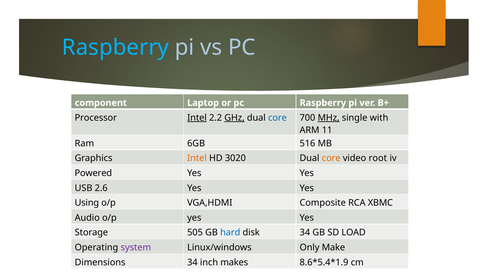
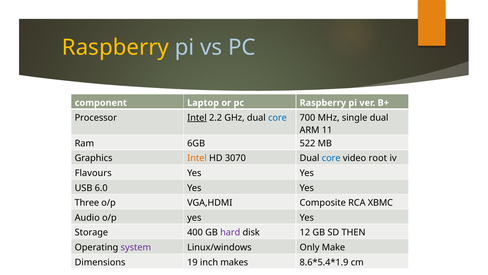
Raspberry at (115, 47) colour: light blue -> yellow
GHz underline: present -> none
MHz underline: present -> none
single with: with -> dual
516: 516 -> 522
3020: 3020 -> 3070
core at (331, 158) colour: orange -> blue
Powered: Powered -> Flavours
2.6: 2.6 -> 6.0
Using: Using -> Three
505: 505 -> 400
hard colour: blue -> purple
disk 34: 34 -> 12
LOAD: LOAD -> THEN
Dimensions 34: 34 -> 19
